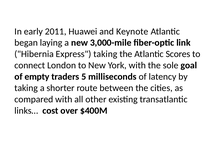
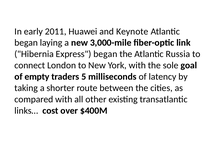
Express taking: taking -> began
Scores: Scores -> Russia
